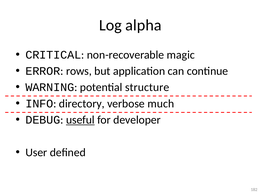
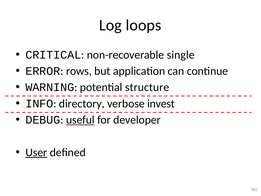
alpha: alpha -> loops
magic: magic -> single
much: much -> invest
User underline: none -> present
